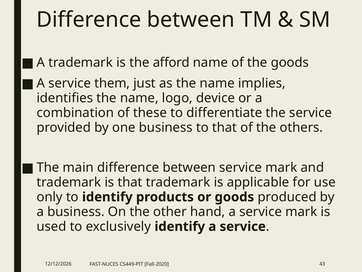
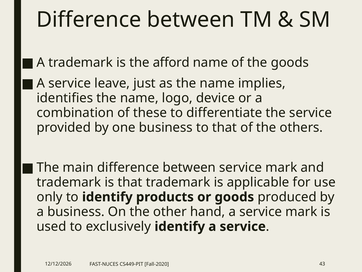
them: them -> leave
